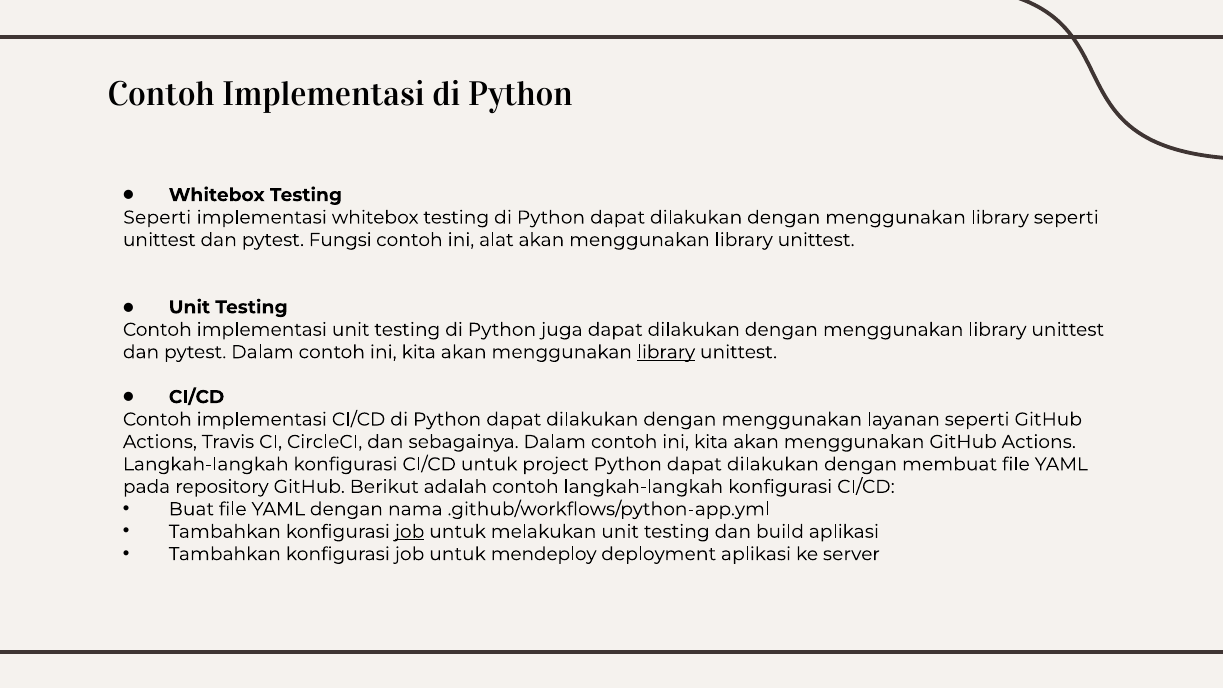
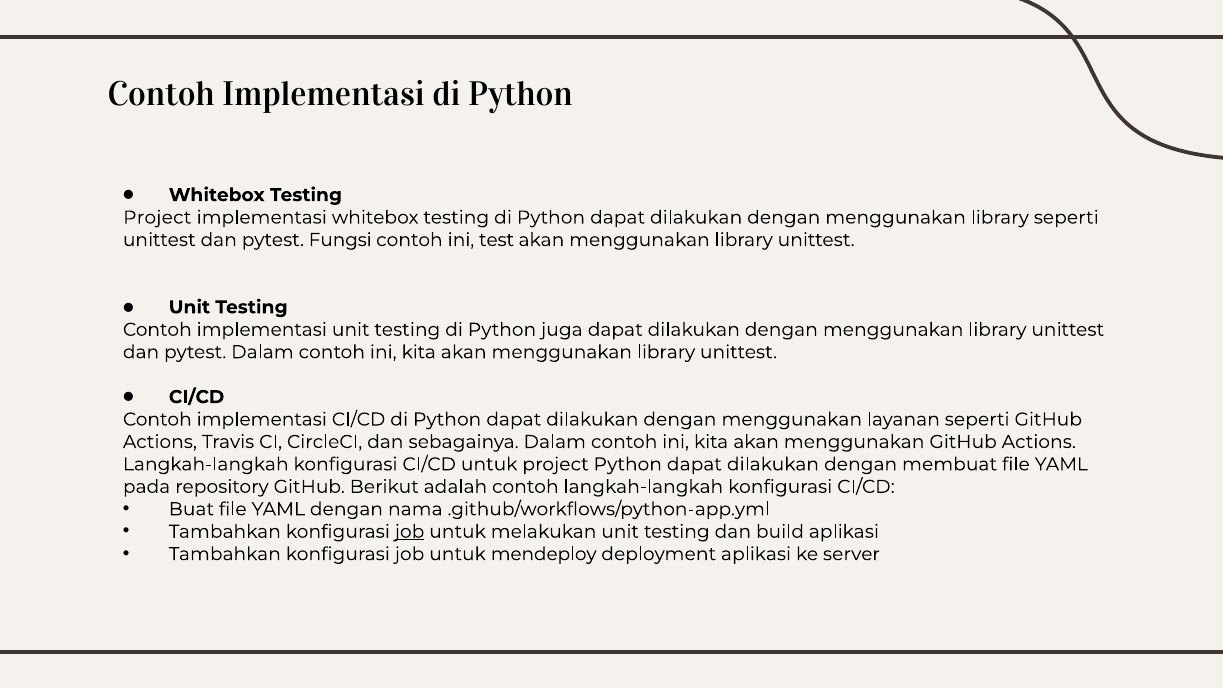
Seperti at (157, 217): Seperti -> Project
alat: alat -> test
library at (666, 352) underline: present -> none
